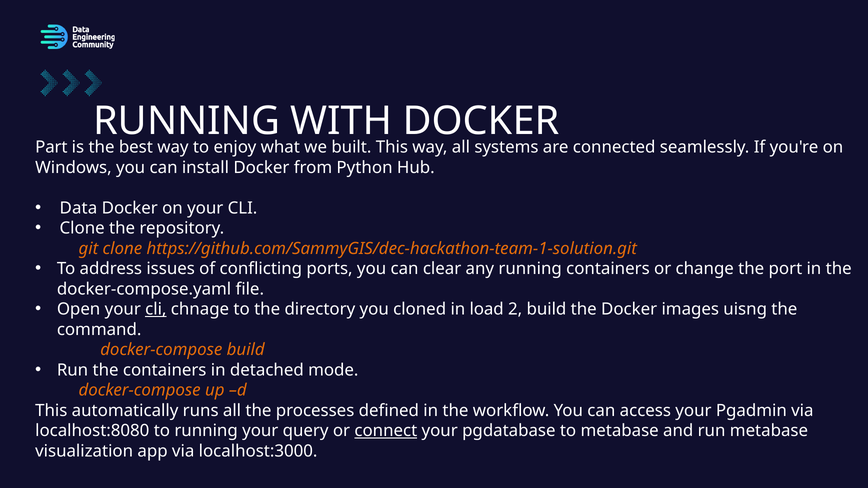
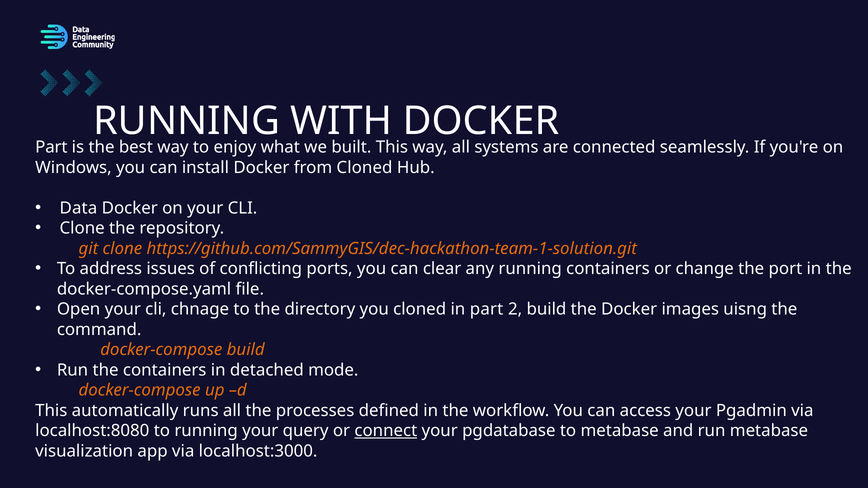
from Python: Python -> Cloned
cli at (156, 309) underline: present -> none
in load: load -> part
